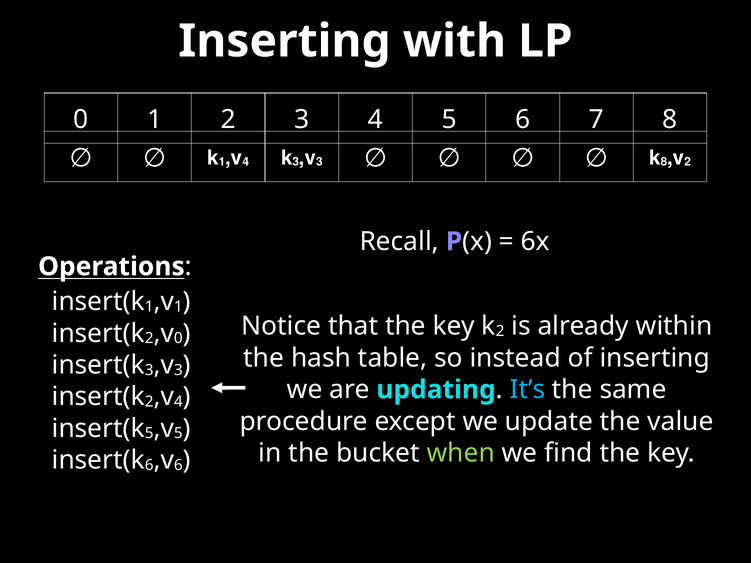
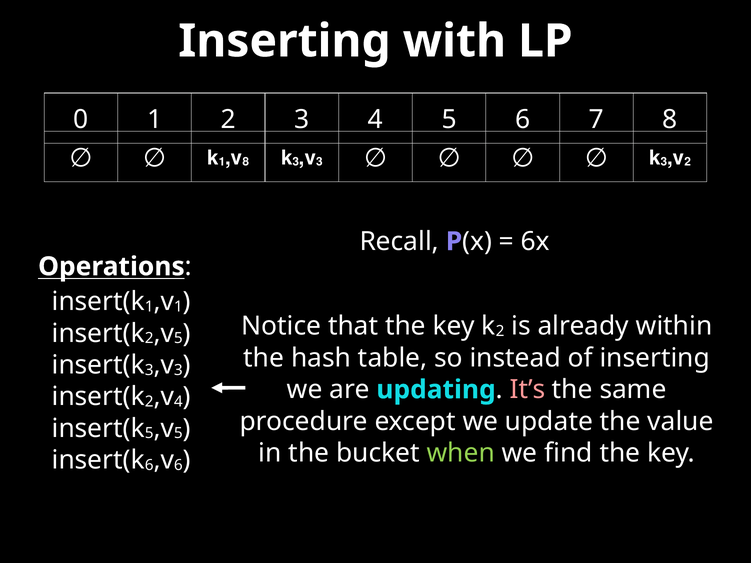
4 at (246, 162): 4 -> 8
8 at (664, 162): 8 -> 3
0 at (178, 338): 0 -> 5
It’s colour: light blue -> pink
